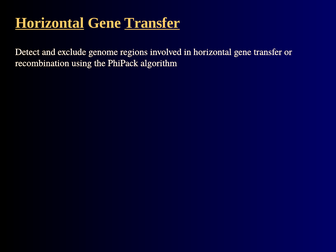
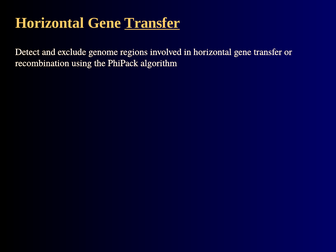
Horizontal at (50, 23) underline: present -> none
